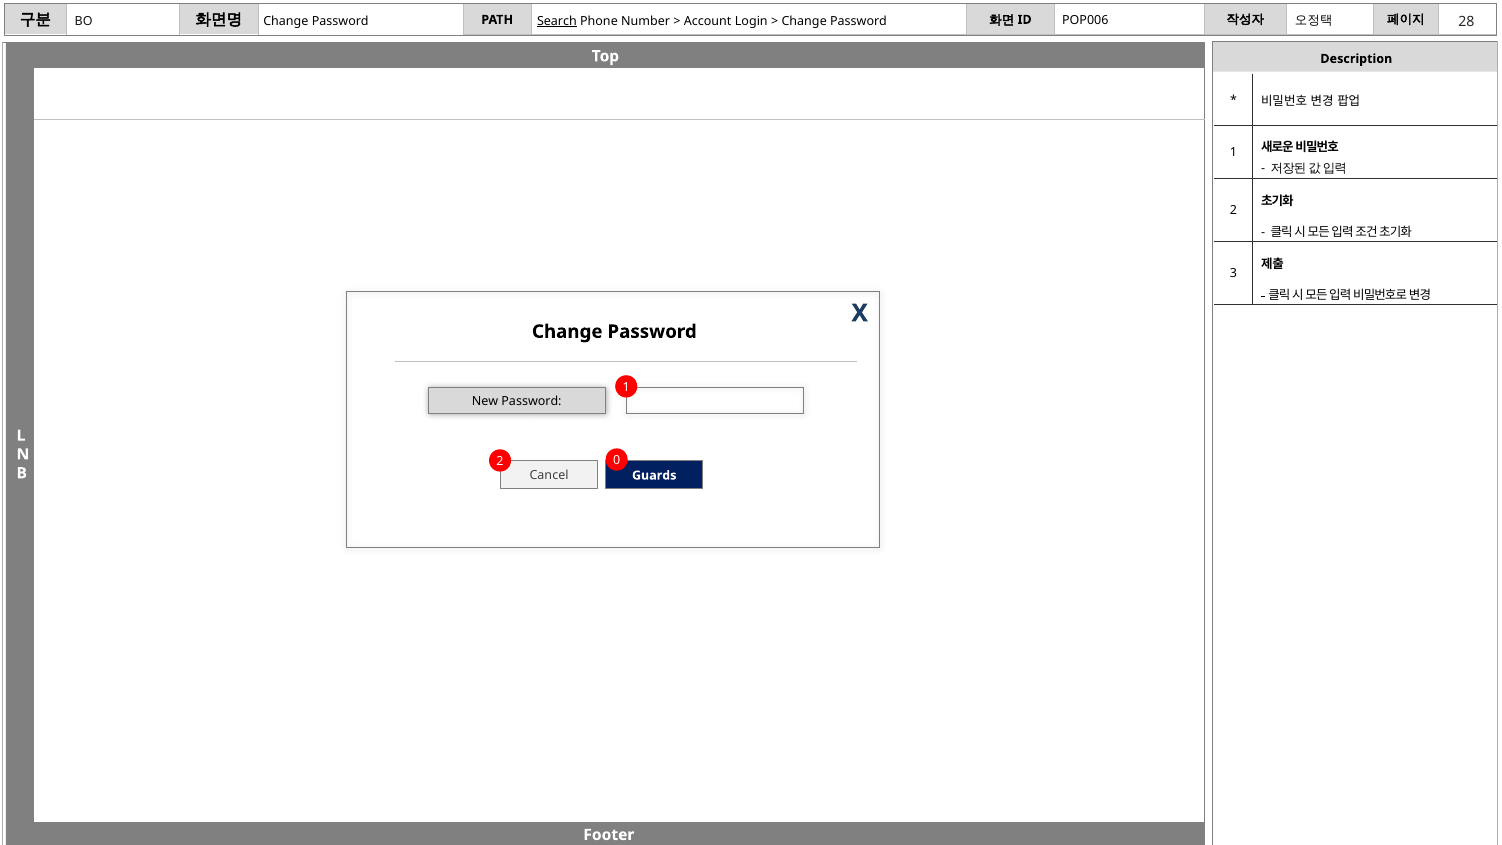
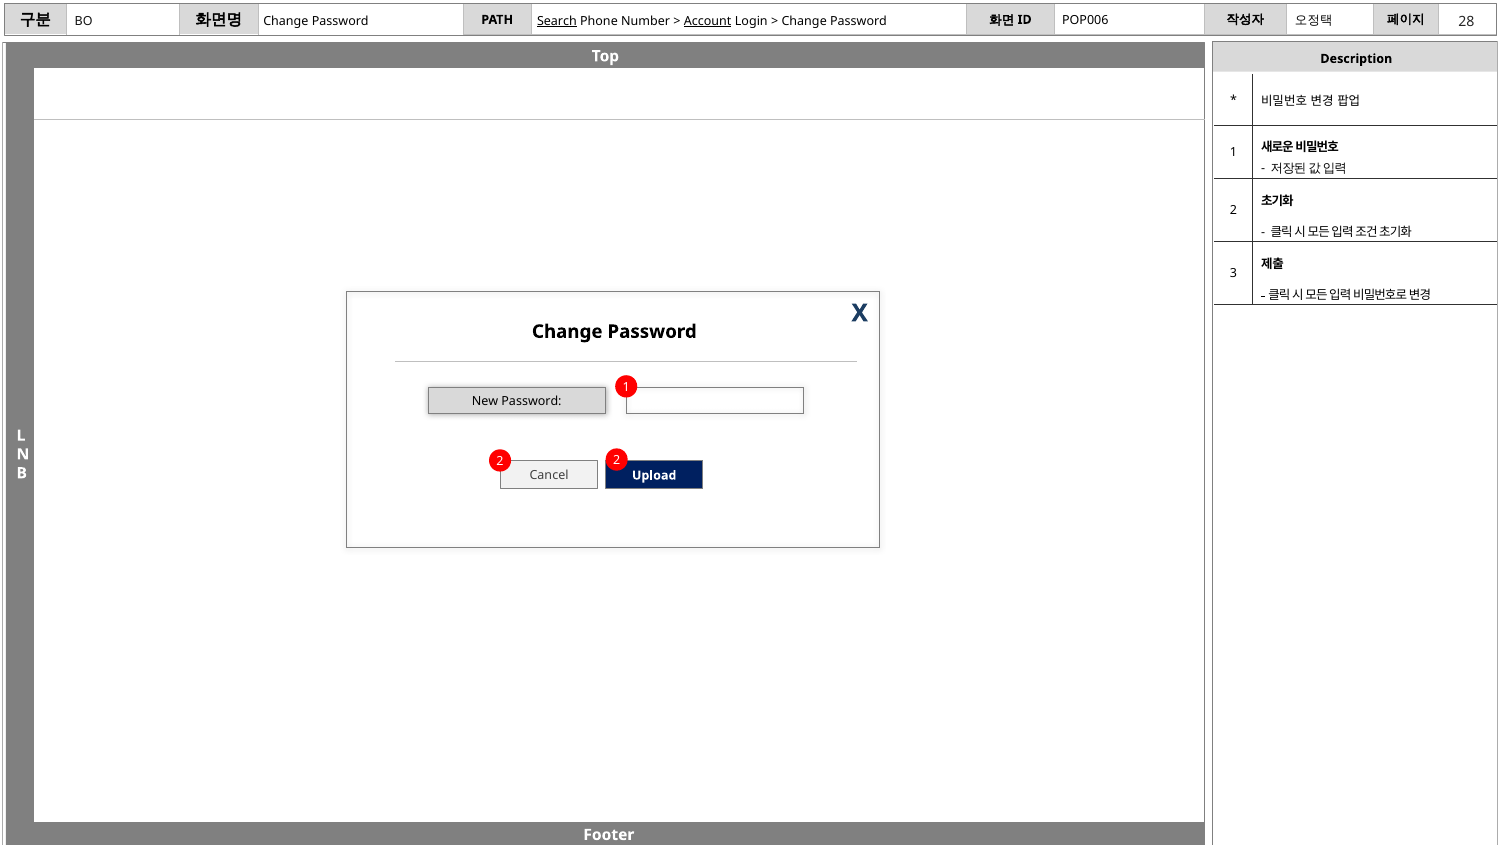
Account underline: none -> present
2 0: 0 -> 2
Guards: Guards -> Upload
